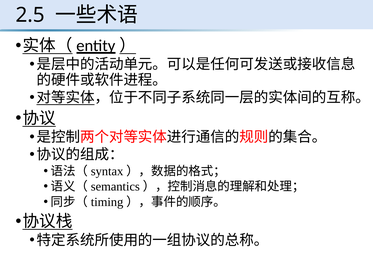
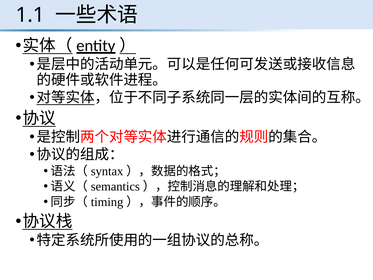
2.5: 2.5 -> 1.1
